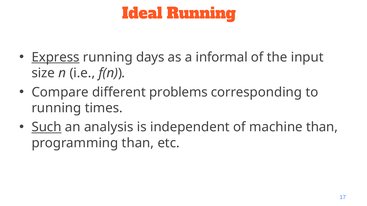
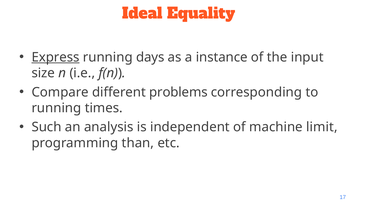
Ideal Running: Running -> Equality
informal: informal -> instance
Such underline: present -> none
machine than: than -> limit
